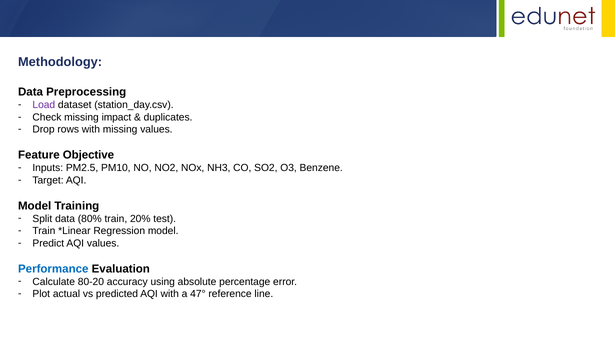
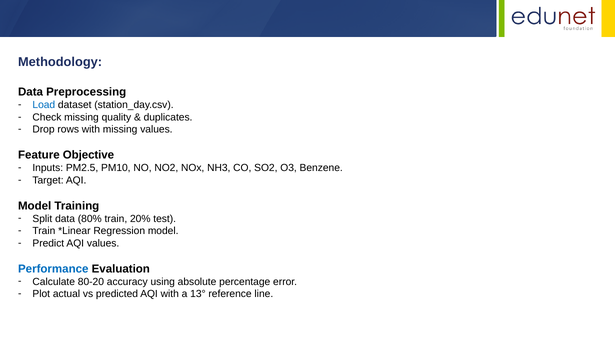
Load colour: purple -> blue
impact: impact -> quality
47°: 47° -> 13°
